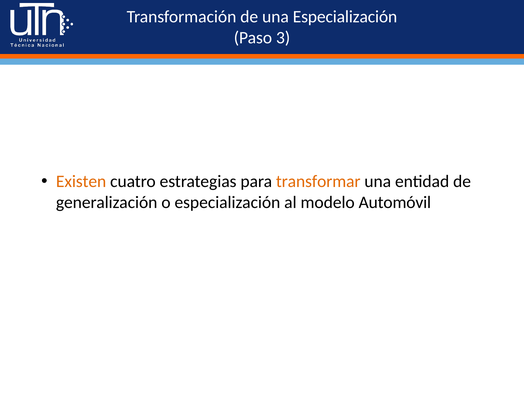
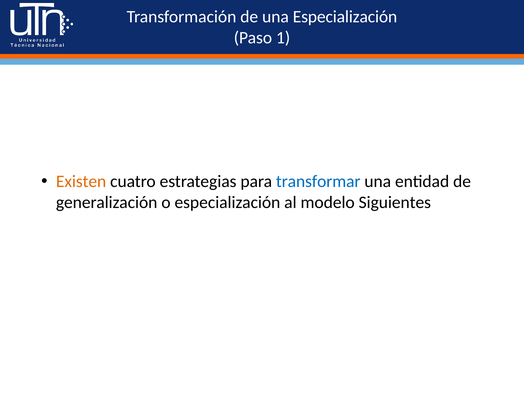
3: 3 -> 1
transformar colour: orange -> blue
Automóvil: Automóvil -> Siguientes
